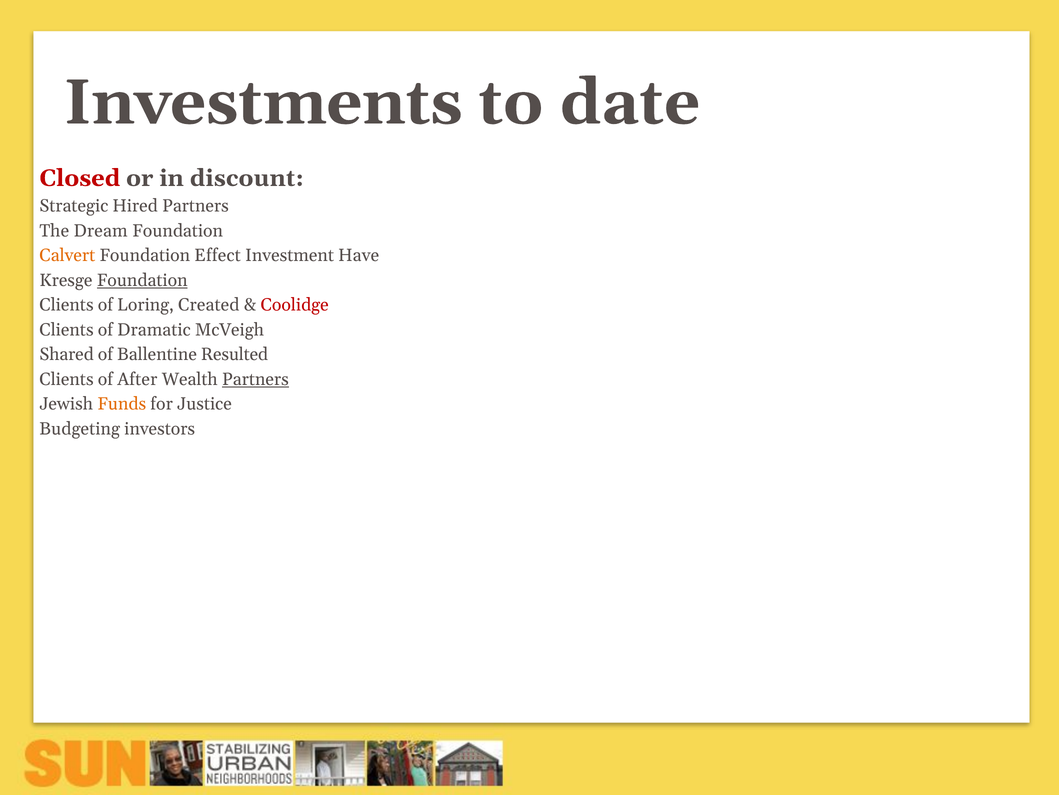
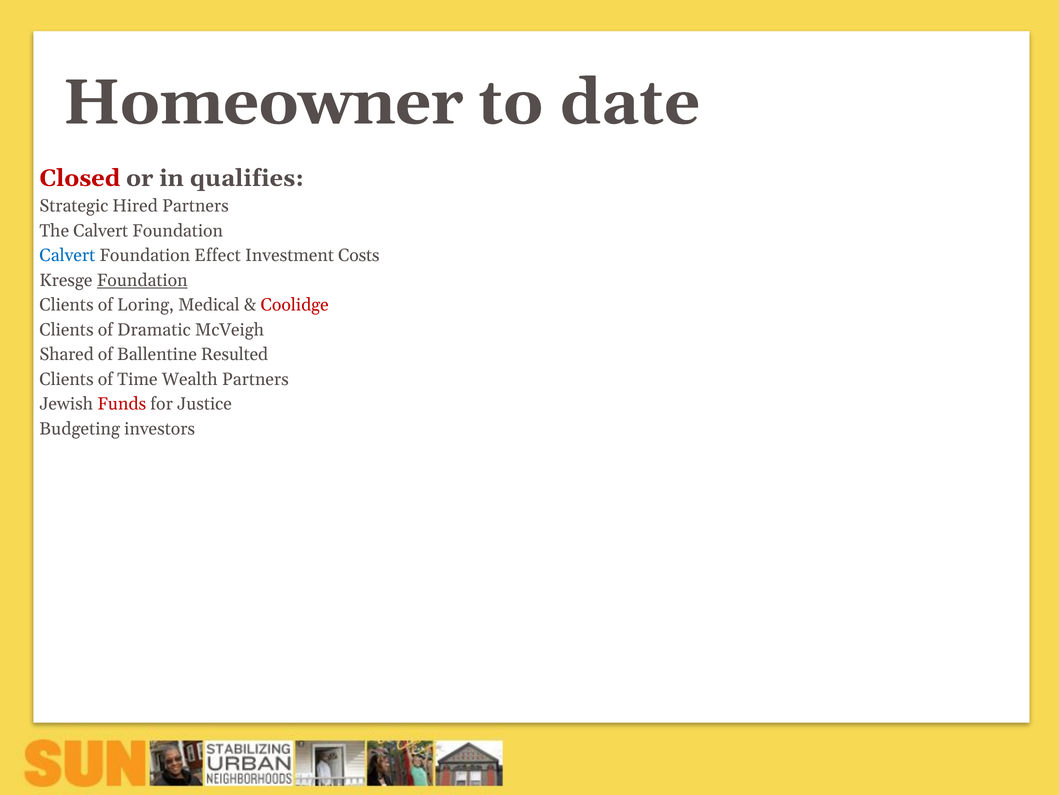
Investments: Investments -> Homeowner
discount: discount -> qualifies
The Dream: Dream -> Calvert
Calvert at (67, 255) colour: orange -> blue
Have: Have -> Costs
Created: Created -> Medical
After: After -> Time
Partners at (255, 379) underline: present -> none
Funds colour: orange -> red
